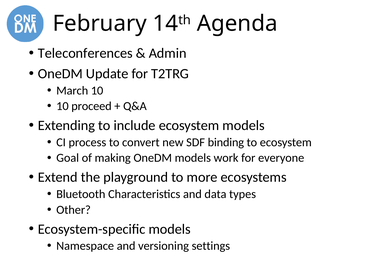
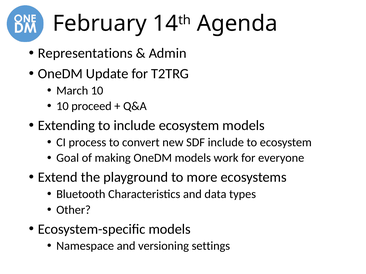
Teleconferences: Teleconferences -> Representations
SDF binding: binding -> include
